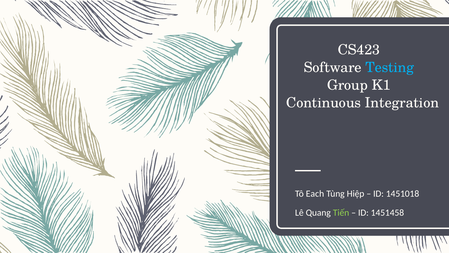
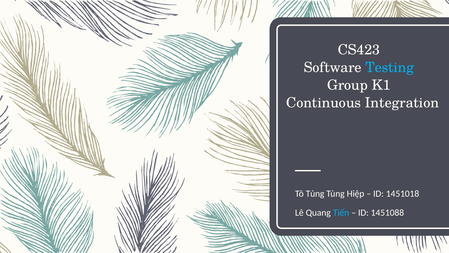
Tô Each: Each -> Tùng
Tiến colour: light green -> light blue
1451458: 1451458 -> 1451088
